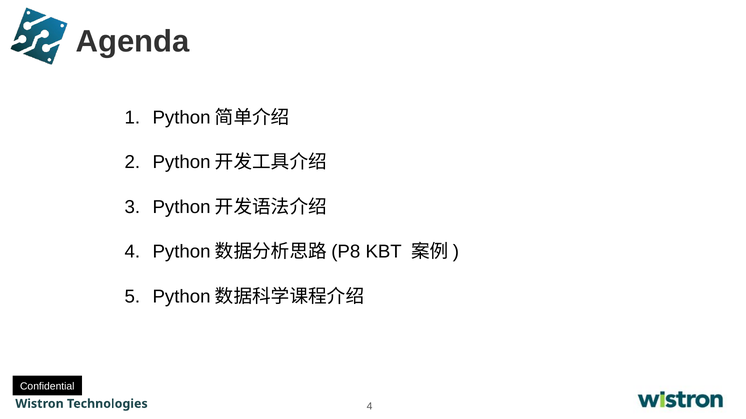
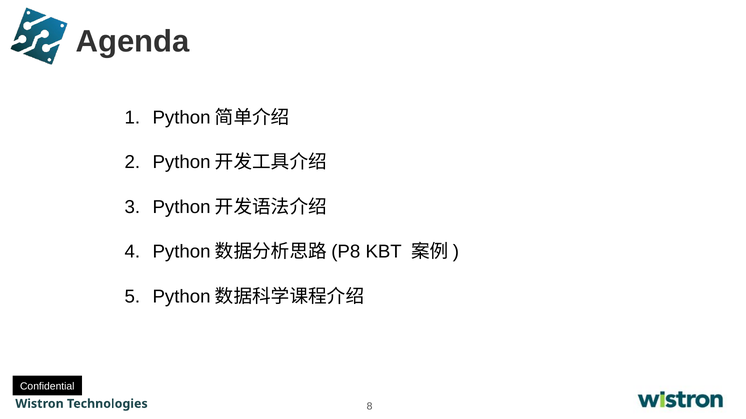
4 at (370, 407): 4 -> 8
